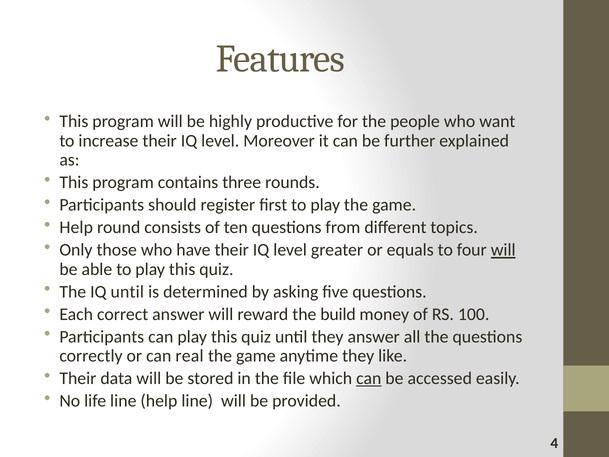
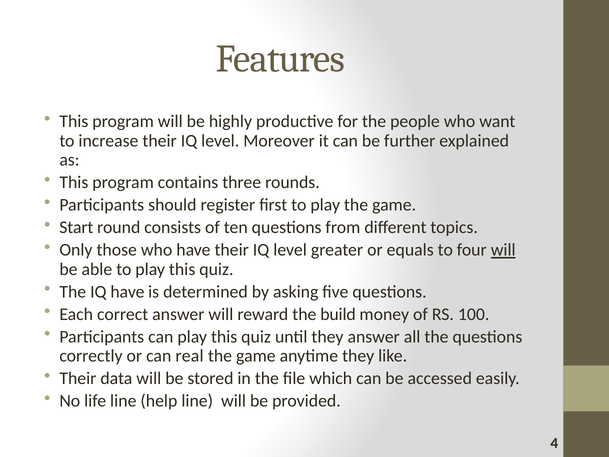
Help at (76, 227): Help -> Start
IQ until: until -> have
can at (369, 378) underline: present -> none
